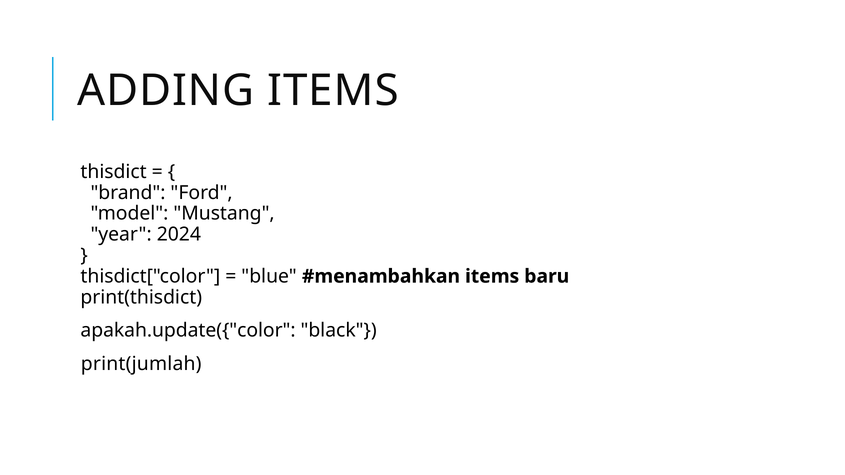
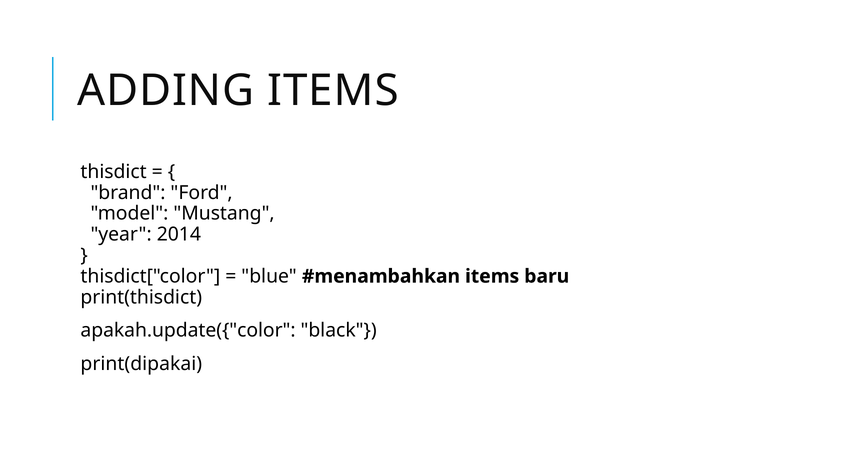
2024: 2024 -> 2014
print(jumlah: print(jumlah -> print(dipakai
